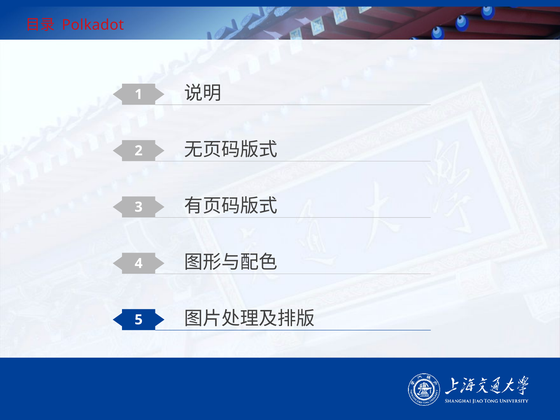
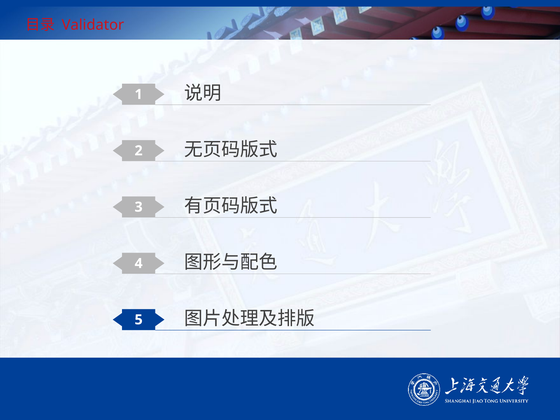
Polkadot: Polkadot -> Validator
